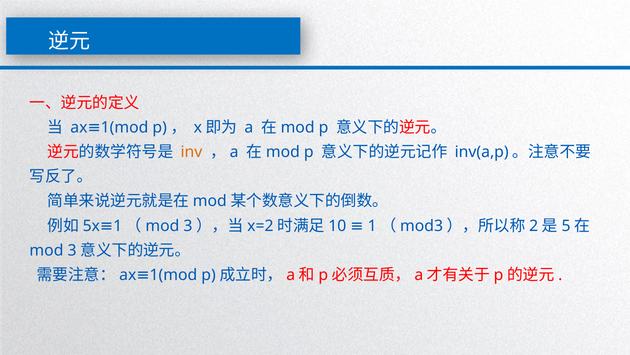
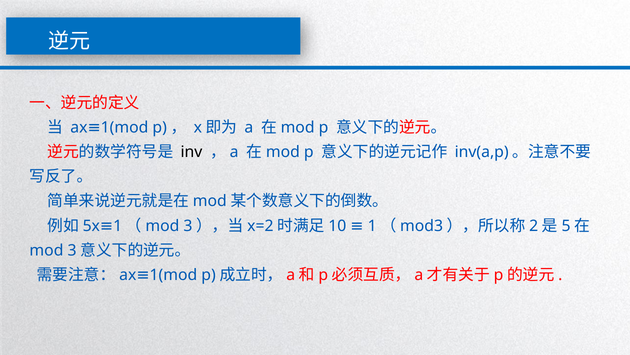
inv colour: orange -> black
